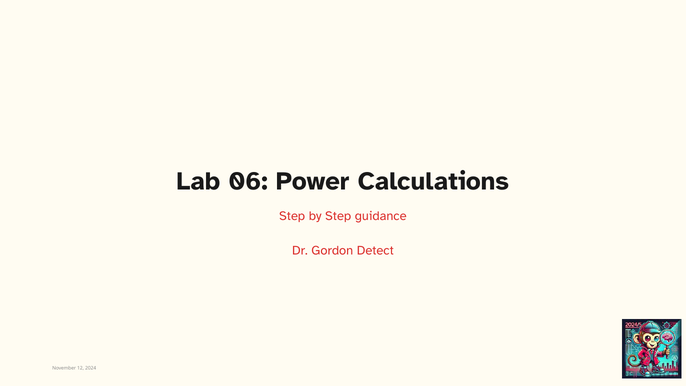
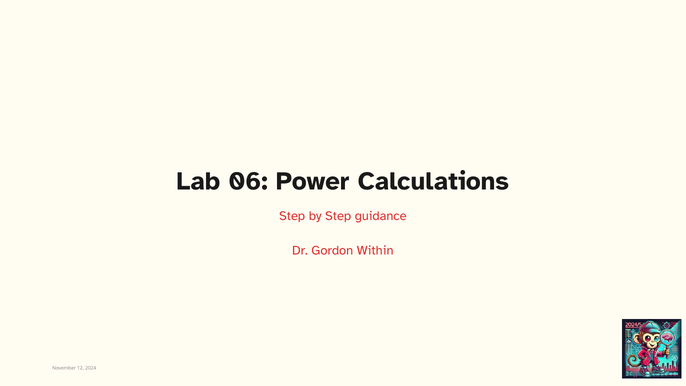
Detect: Detect -> Within
